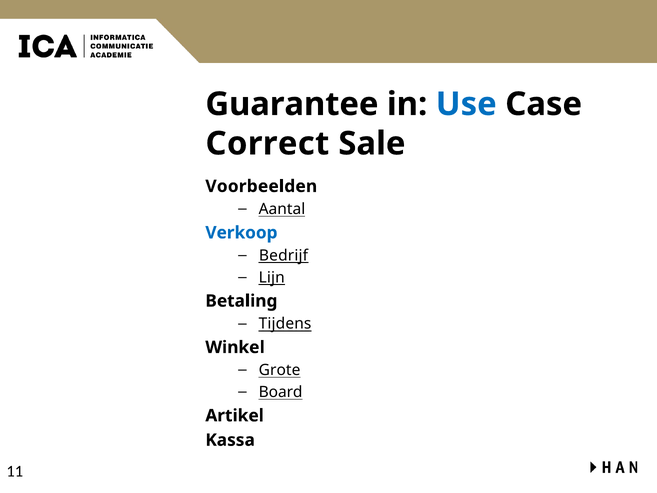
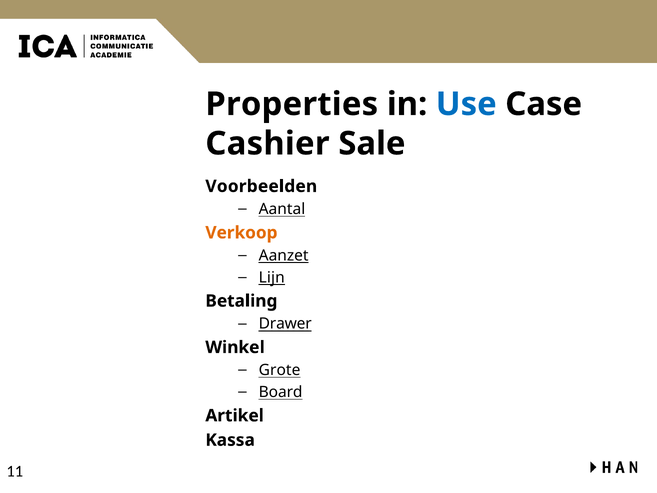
Guarantee: Guarantee -> Properties
Correct: Correct -> Cashier
Verkoop colour: blue -> orange
Bedrijf: Bedrijf -> Aanzet
Tijdens: Tijdens -> Drawer
